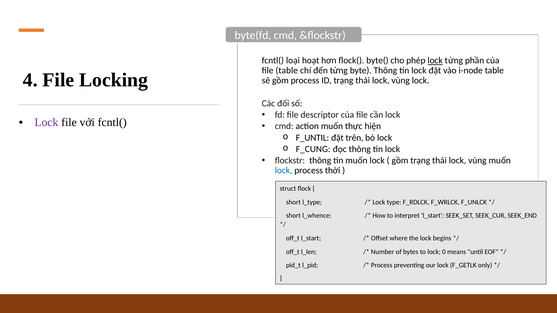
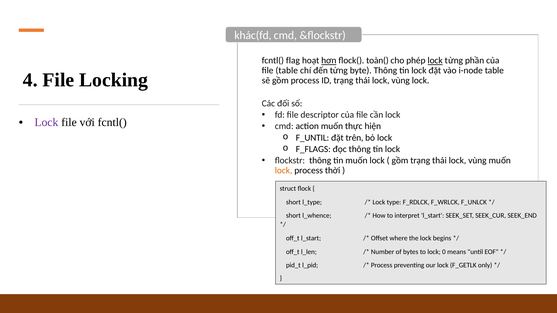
byte(fd: byte(fd -> khác(fd
loại: loại -> flag
hơn underline: none -> present
byte(: byte( -> toàn(
F_CUNG: F_CUNG -> F_FLAGS
lock at (284, 171) colour: blue -> orange
